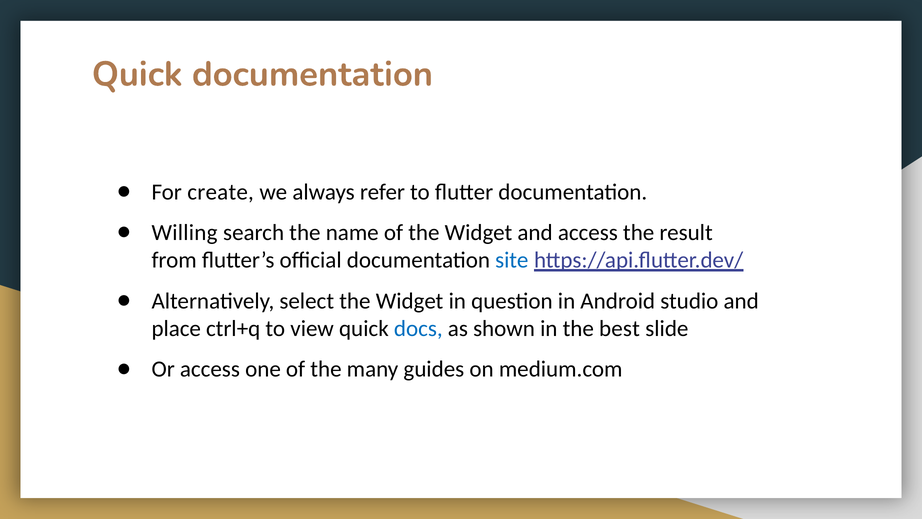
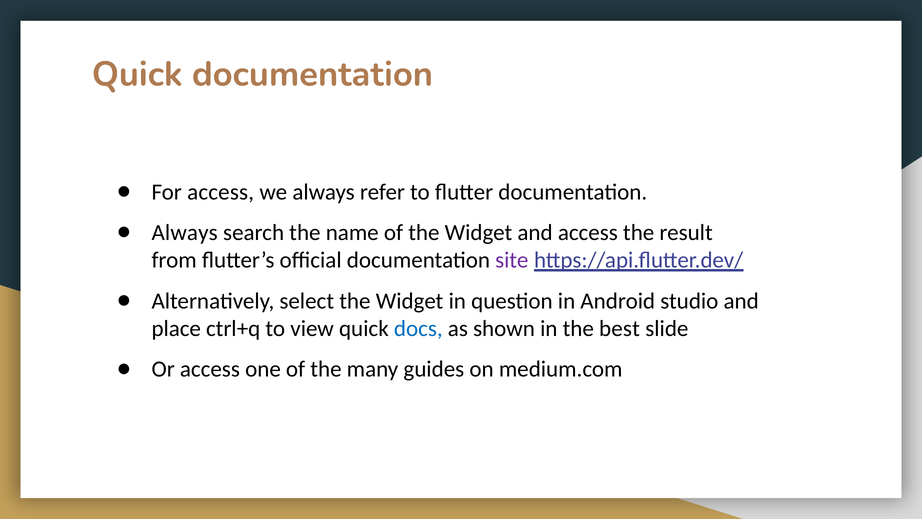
For create: create -> access
Willing at (185, 232): Willing -> Always
site colour: blue -> purple
